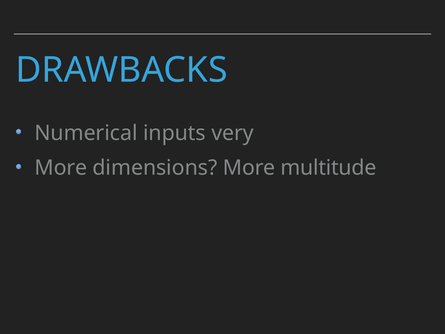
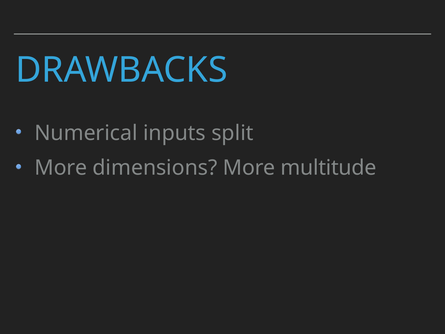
very: very -> split
